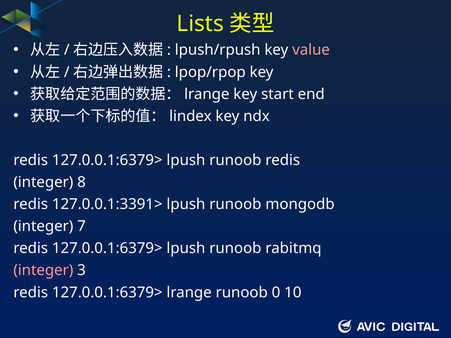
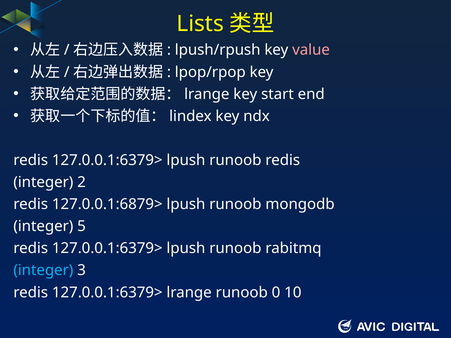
8: 8 -> 2
127.0.0.1:3391>: 127.0.0.1:3391> -> 127.0.0.1:6879>
7: 7 -> 5
integer at (43, 271) colour: pink -> light blue
